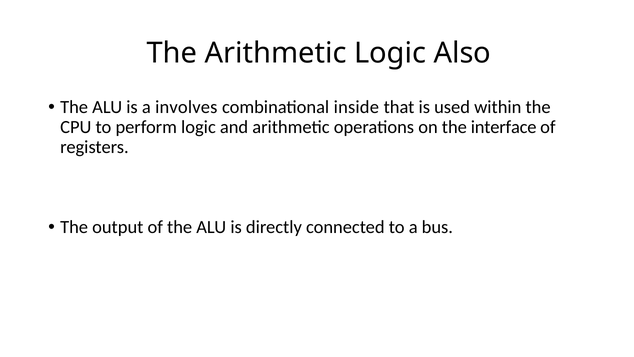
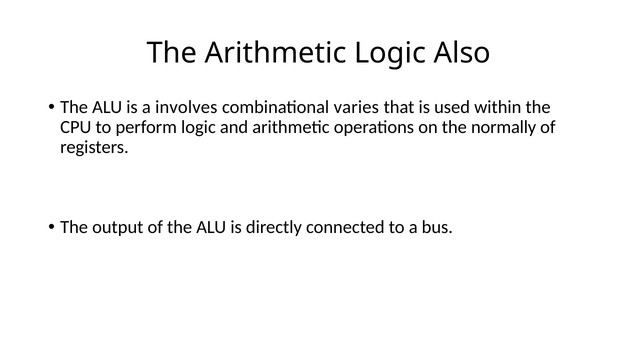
inside: inside -> varies
interface: interface -> normally
